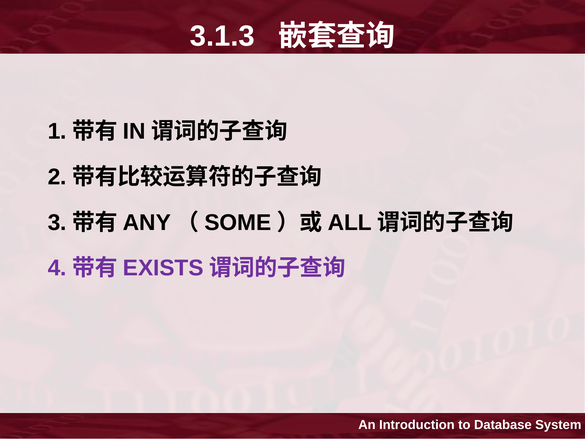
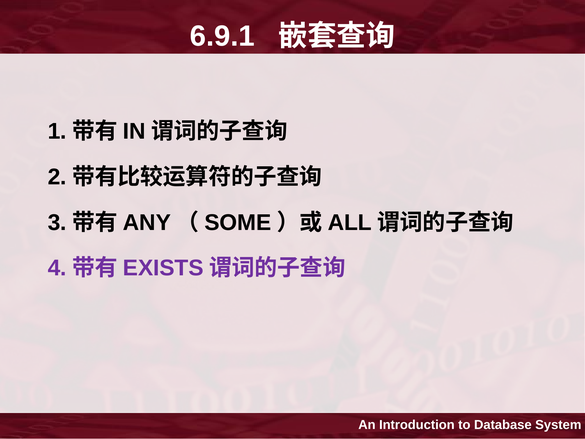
3.1.3: 3.1.3 -> 6.9.1
